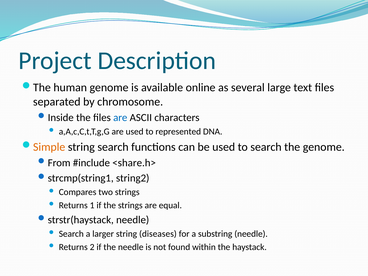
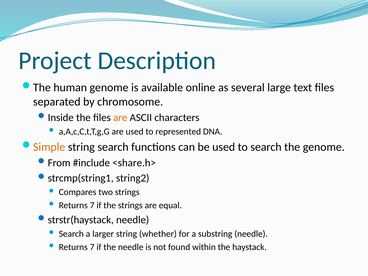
are at (120, 118) colour: blue -> orange
1 at (92, 205): 1 -> 7
diseases: diseases -> whether
2 at (92, 247): 2 -> 7
